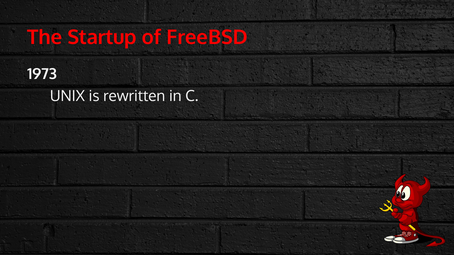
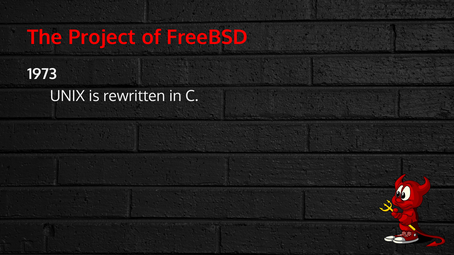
Startup: Startup -> Project
